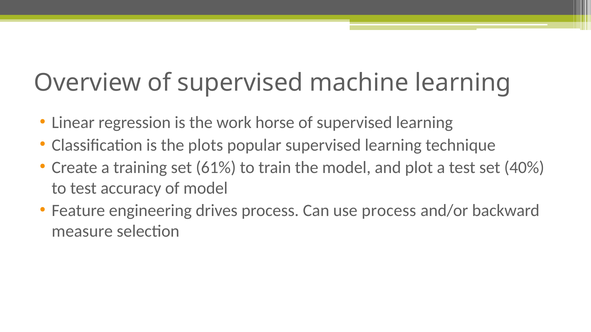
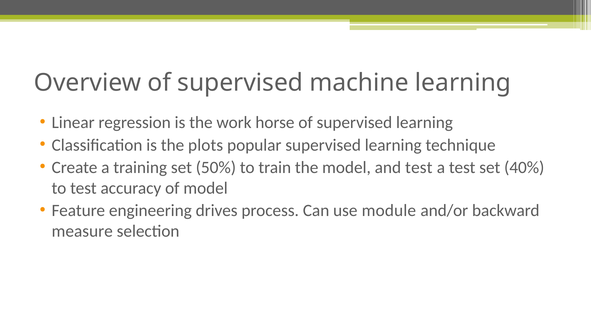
61%: 61% -> 50%
and plot: plot -> test
use process: process -> module
